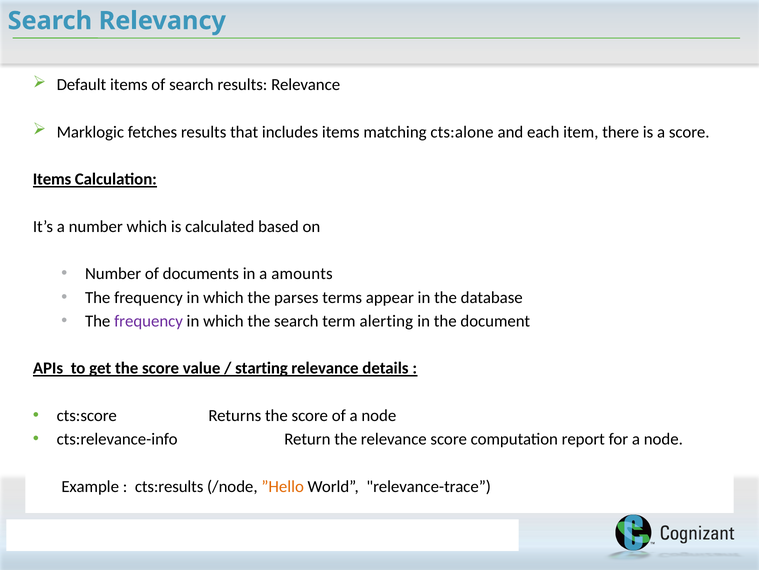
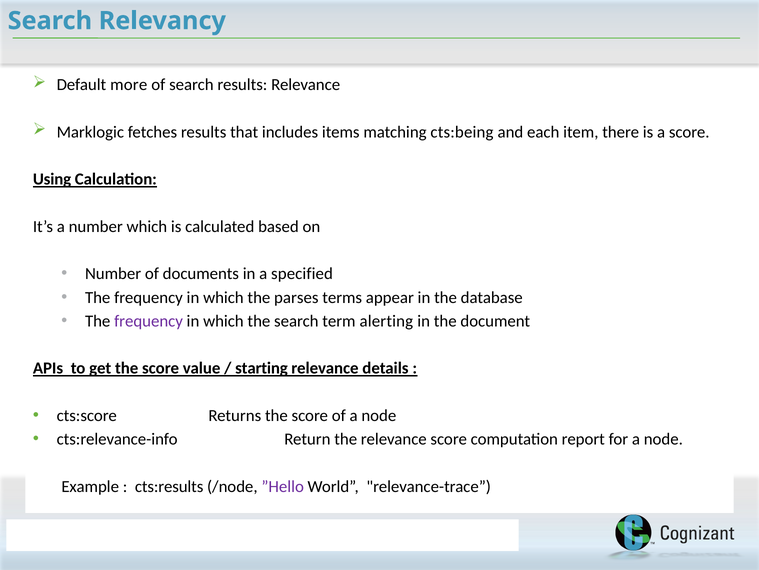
Default items: items -> more
cts:alone: cts:alone -> cts:being
Items at (52, 179): Items -> Using
amounts: amounts -> specified
”Hello colour: orange -> purple
